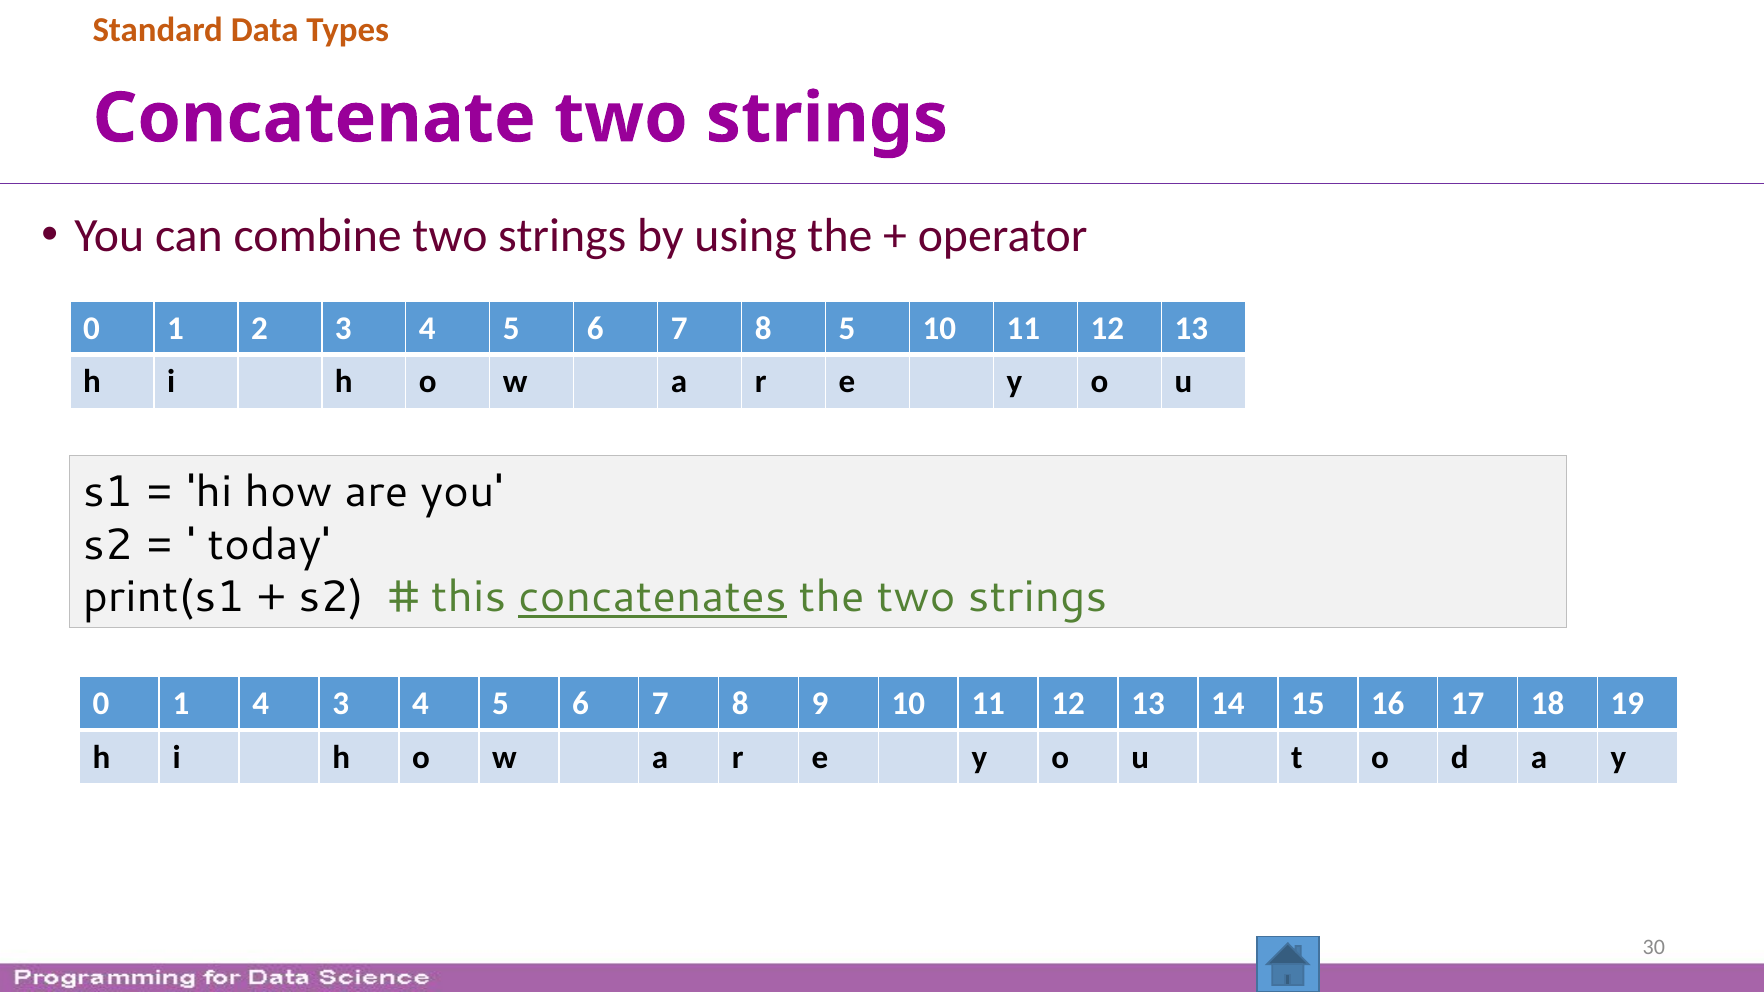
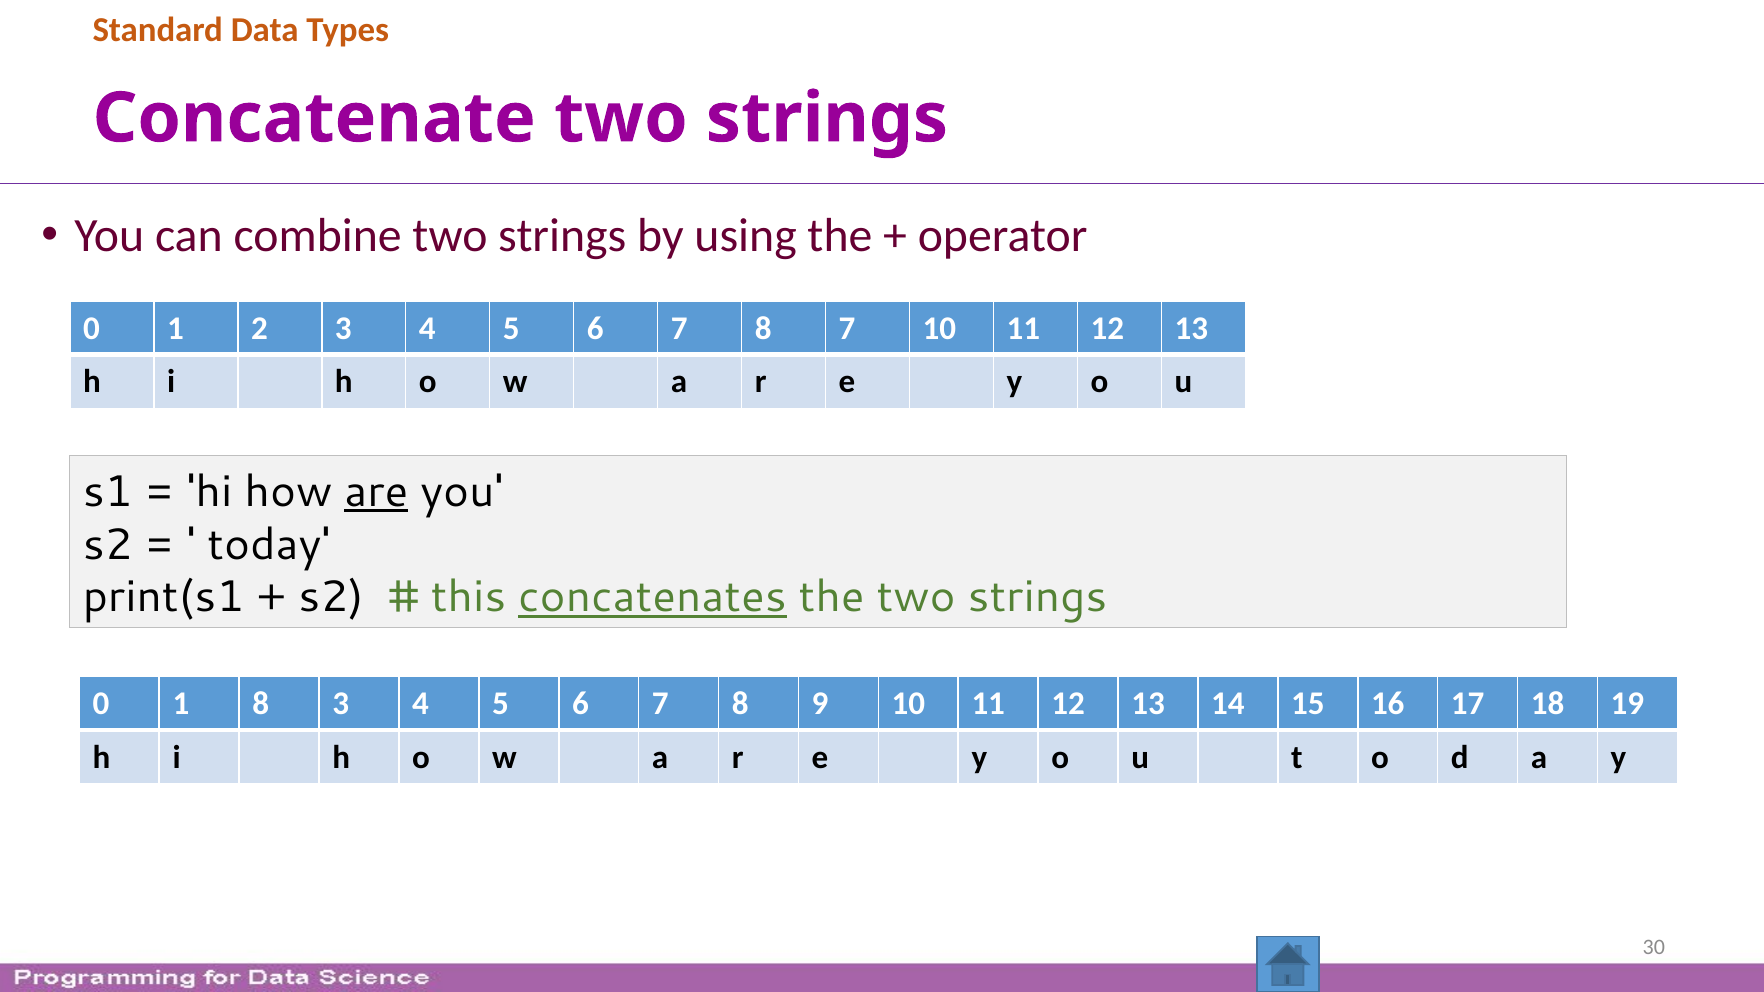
8 5: 5 -> 7
are underline: none -> present
1 4: 4 -> 8
